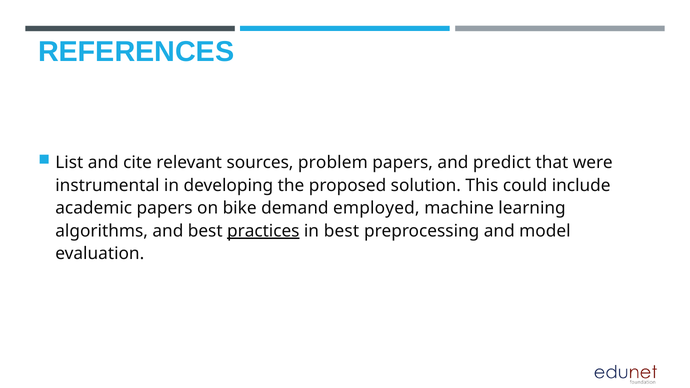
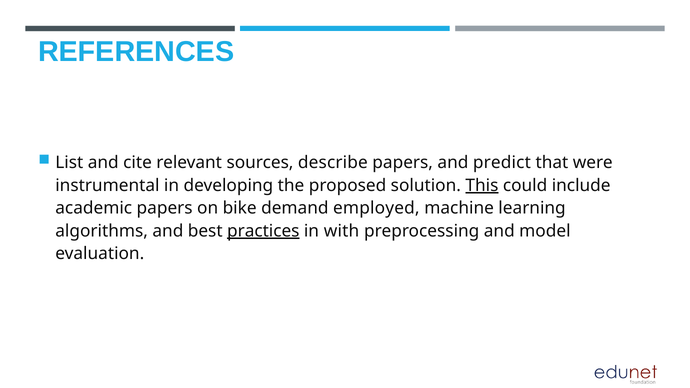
problem: problem -> describe
This underline: none -> present
in best: best -> with
